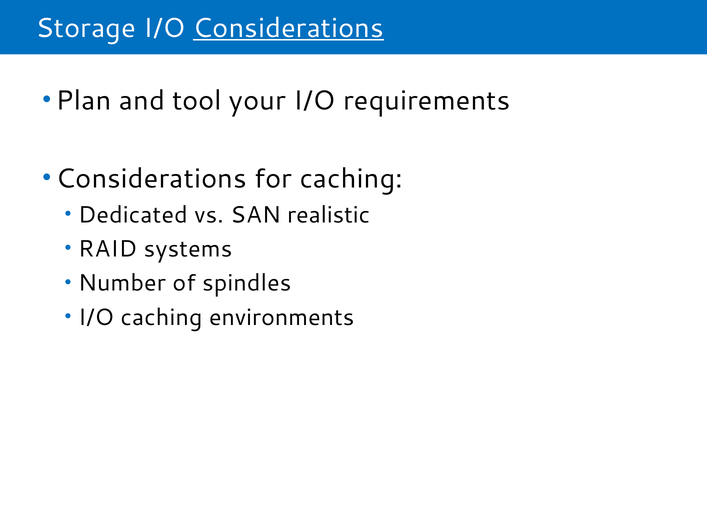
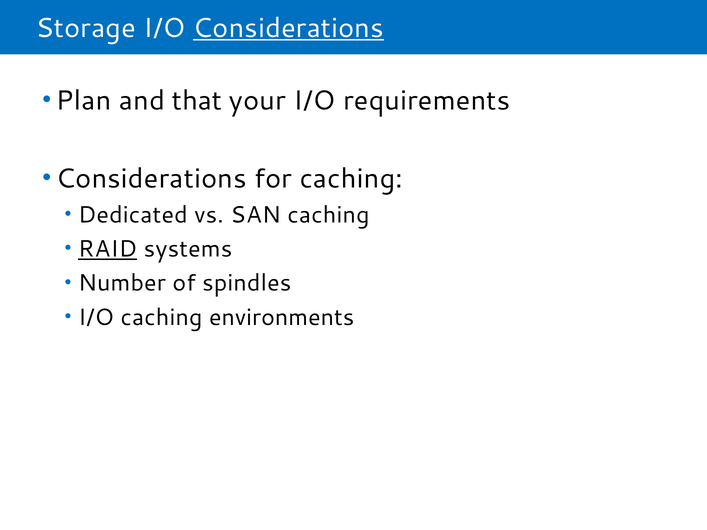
tool: tool -> that
SAN realistic: realistic -> caching
RAID underline: none -> present
